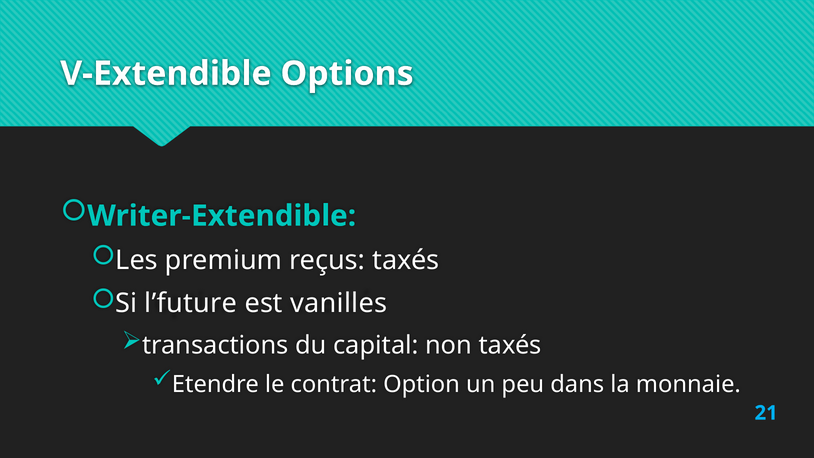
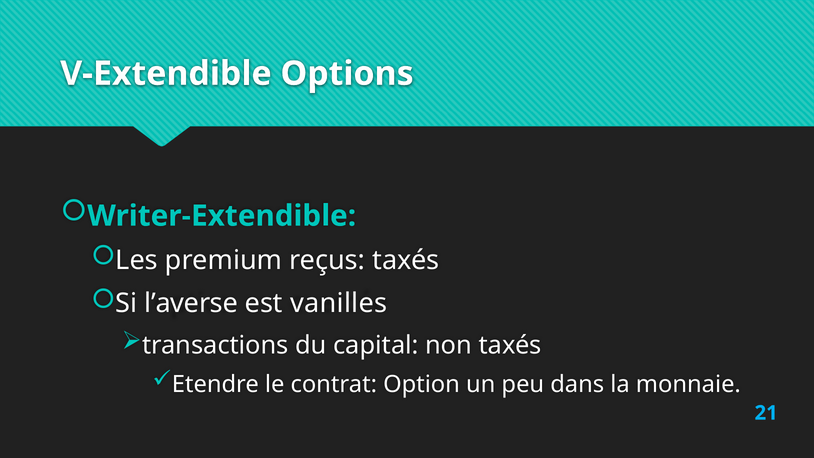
l’future: l’future -> l’averse
